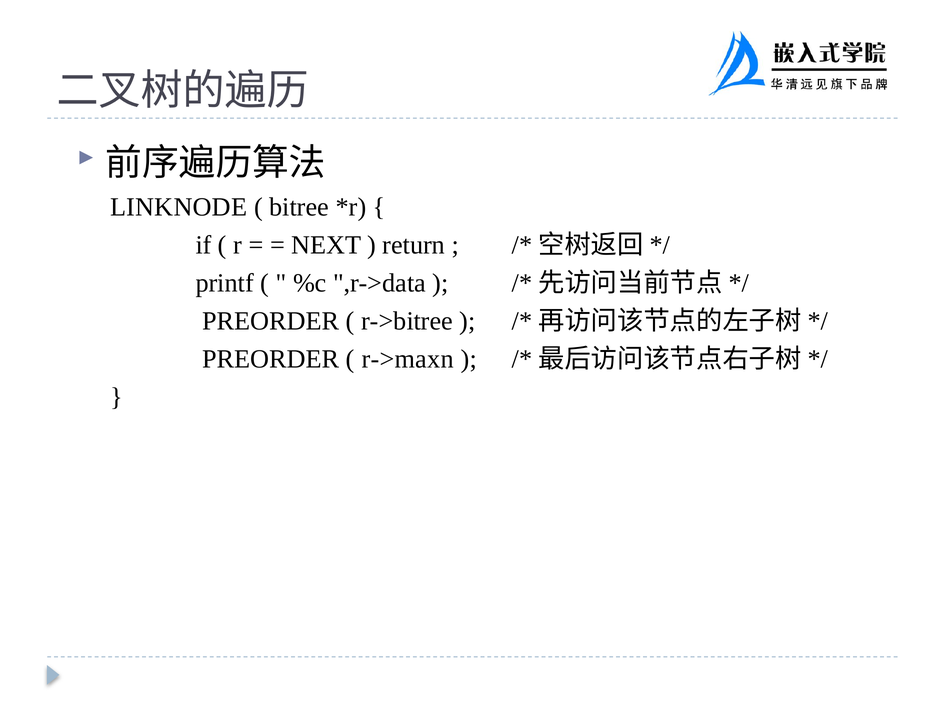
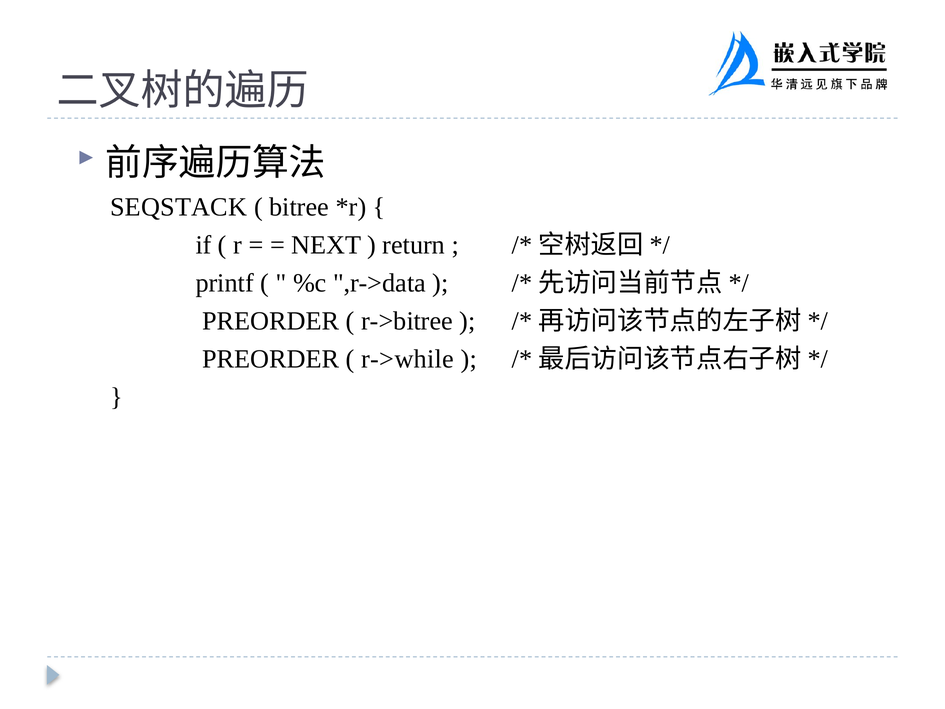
LINKNODE: LINKNODE -> SEQSTACK
r->maxn: r->maxn -> r->while
